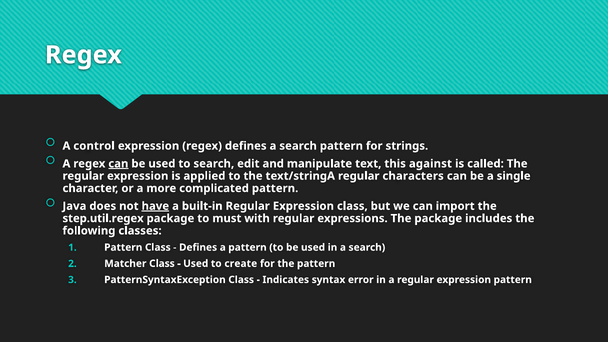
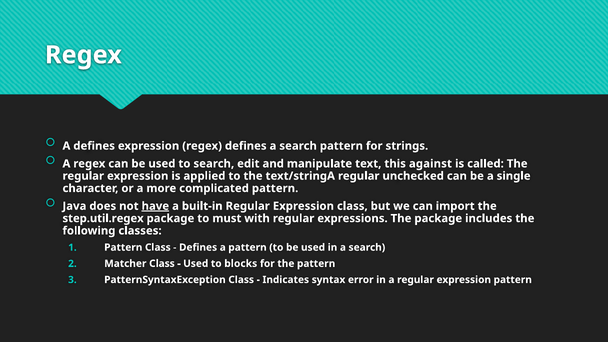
A control: control -> defines
can at (118, 164) underline: present -> none
characters: characters -> unchecked
create: create -> blocks
